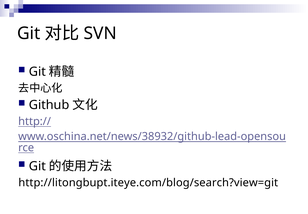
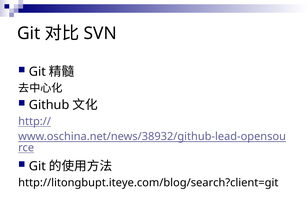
http://litongbupt.iteye.com/blog/search?view=git: http://litongbupt.iteye.com/blog/search?view=git -> http://litongbupt.iteye.com/blog/search?client=git
